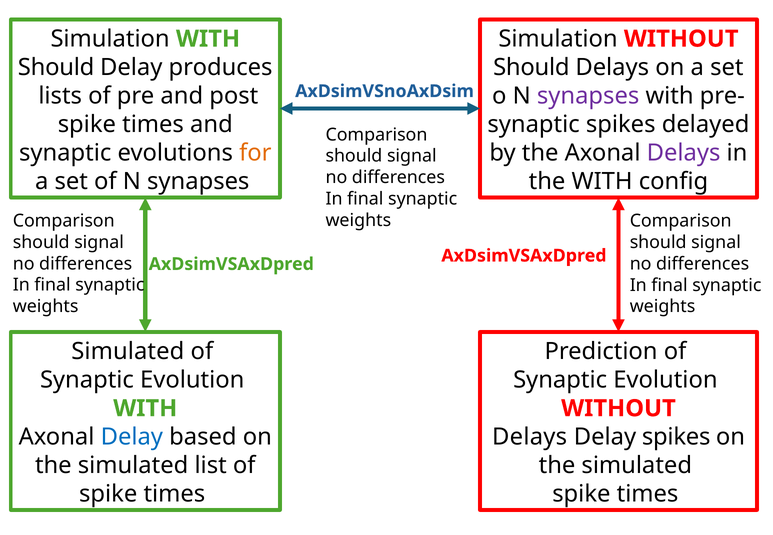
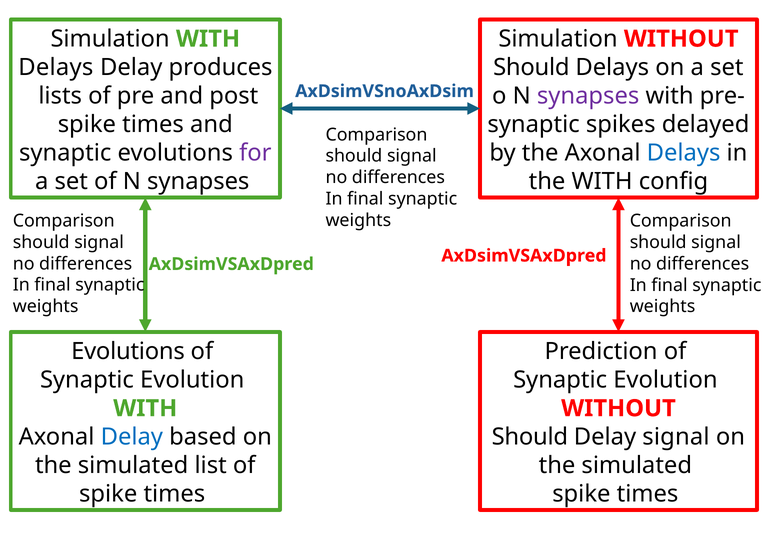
Should at (56, 67): Should -> Delays
for colour: orange -> purple
Delays at (684, 153) colour: purple -> blue
Simulated at (128, 351): Simulated -> Evolutions
Delays at (530, 437): Delays -> Should
Delay spikes: spikes -> signal
